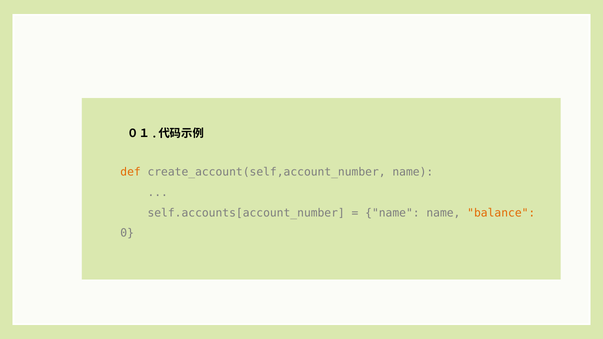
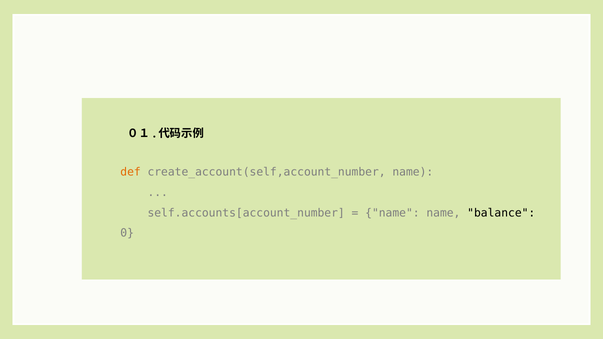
balance colour: orange -> black
